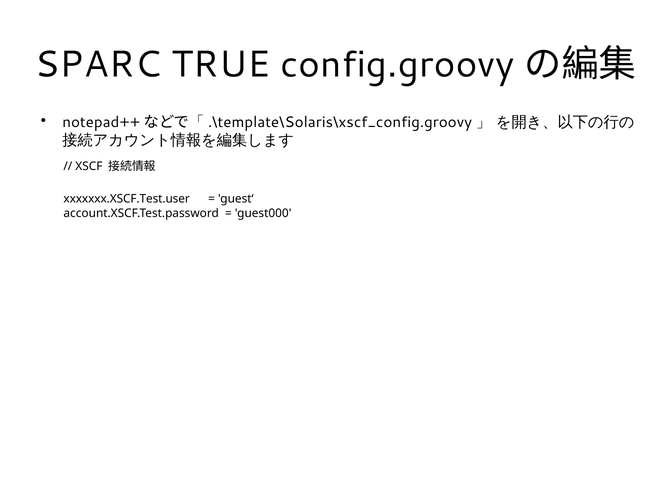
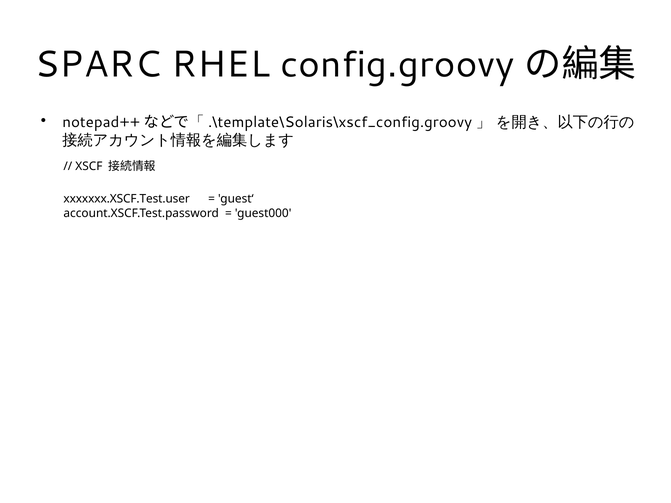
TRUE: TRUE -> RHEL
